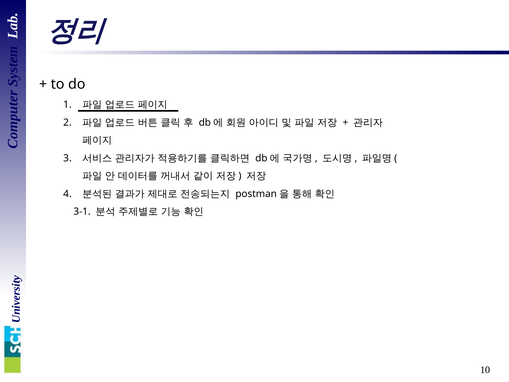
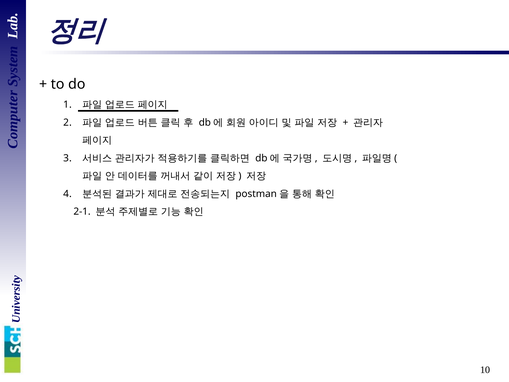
3-1: 3-1 -> 2-1
